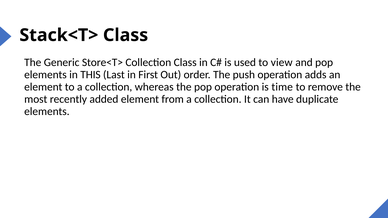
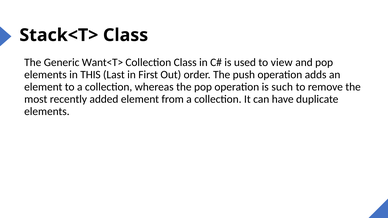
Store<T>: Store<T> -> Want<T>
time: time -> such
